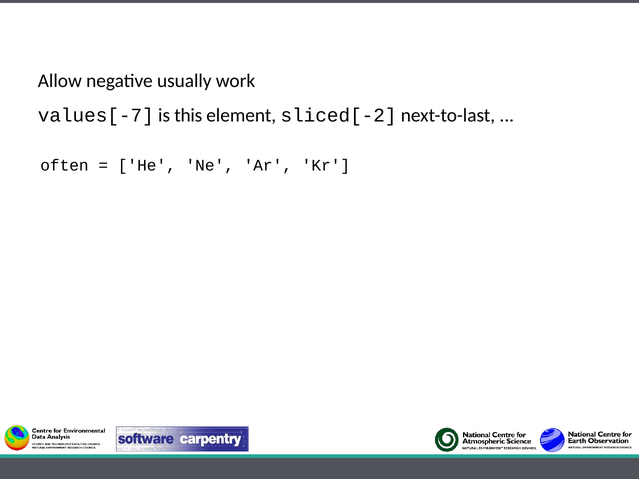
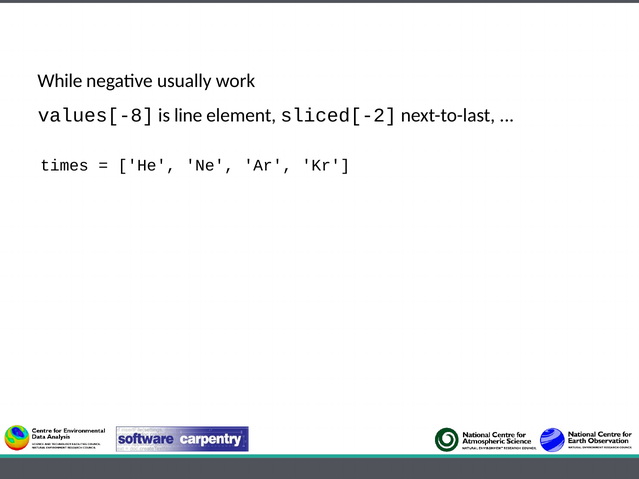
Allow: Allow -> While
values[-7: values[-7 -> values[-8
this: this -> line
often: often -> times
